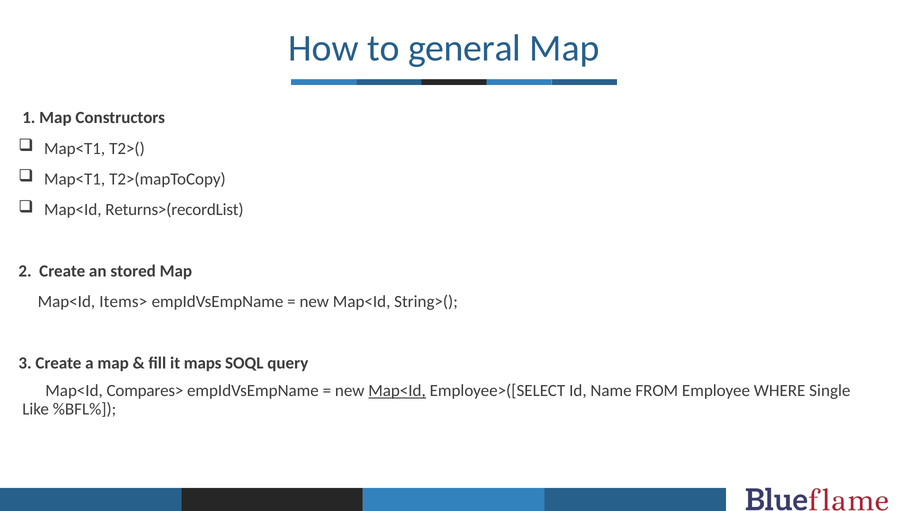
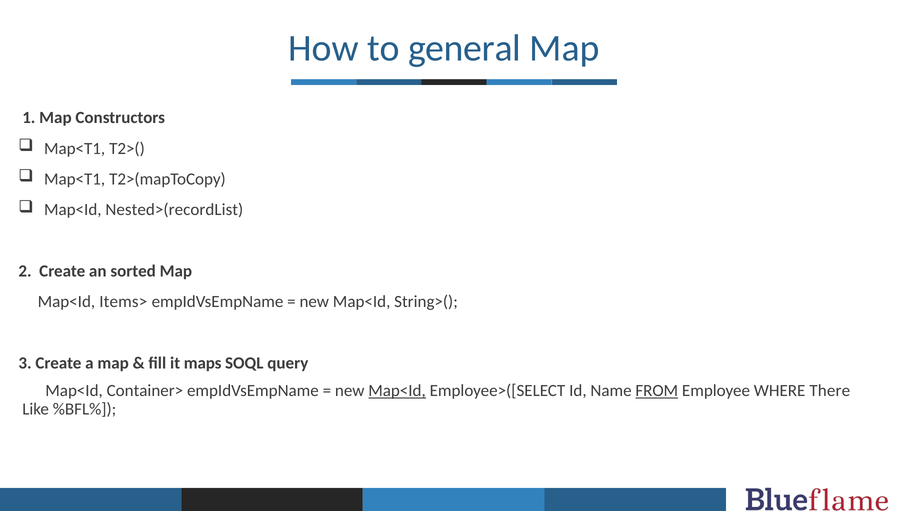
Returns>(recordList: Returns>(recordList -> Nested>(recordList
stored: stored -> sorted
Compares>: Compares> -> Container>
FROM underline: none -> present
Single: Single -> There
